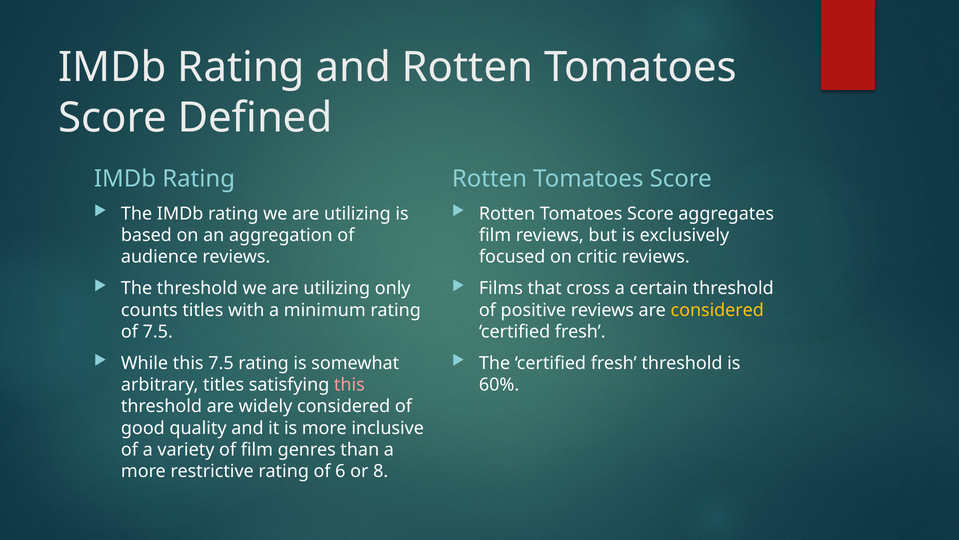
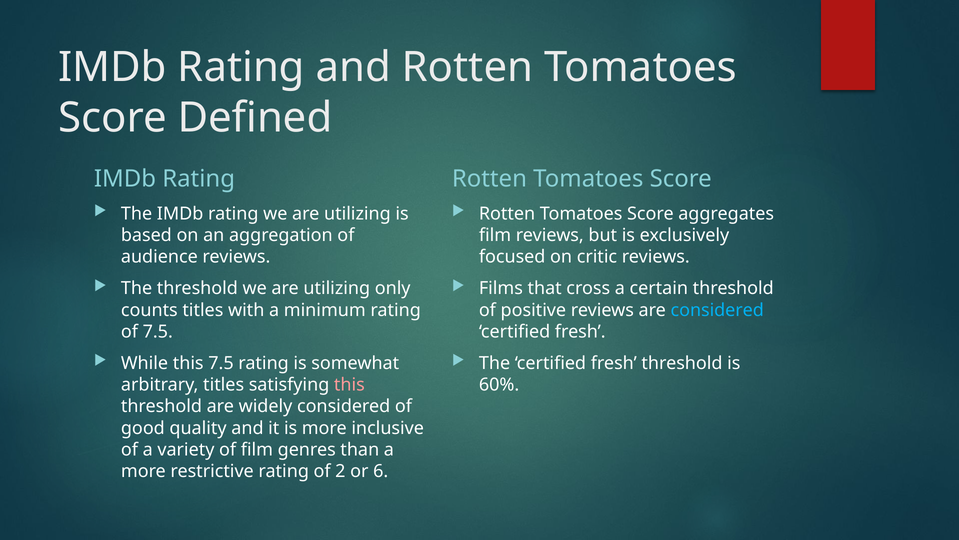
considered at (717, 310) colour: yellow -> light blue
6: 6 -> 2
8: 8 -> 6
